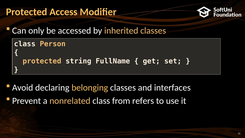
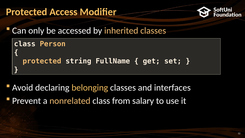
refers: refers -> salary
